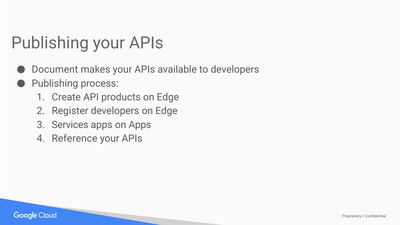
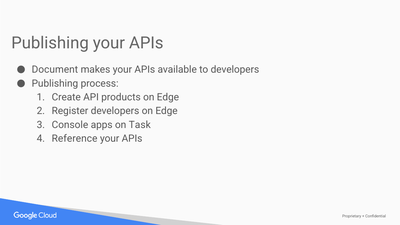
Services: Services -> Console
on Apps: Apps -> Task
